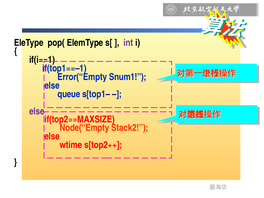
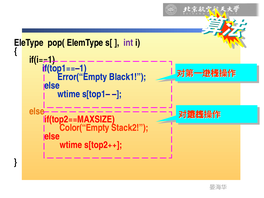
Snum1: Snum1 -> Black1
queue at (69, 94): queue -> wtime
else at (37, 111) colour: purple -> orange
Node(“Empty: Node(“Empty -> Color(“Empty
